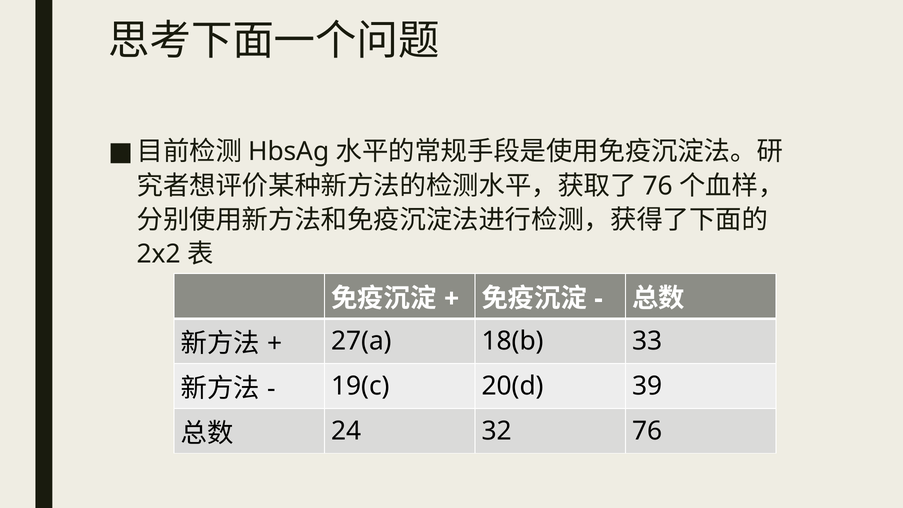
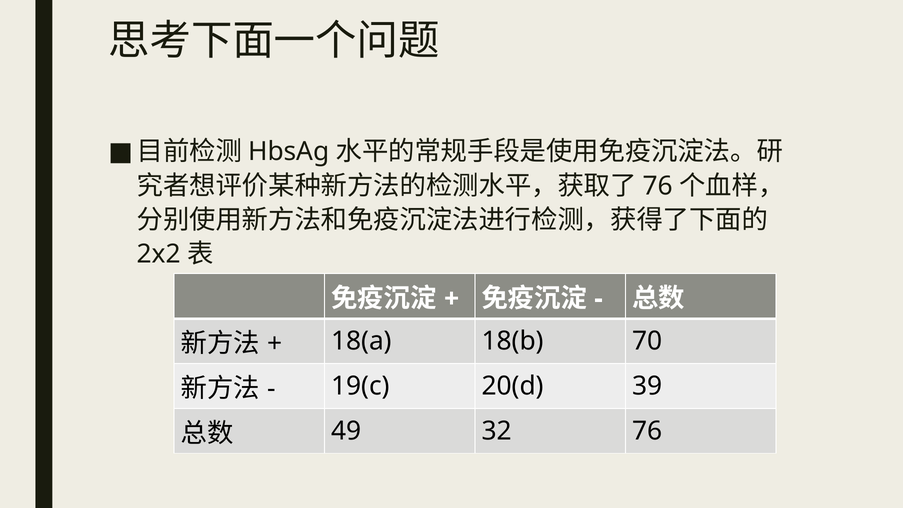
27(a: 27(a -> 18(a
33: 33 -> 70
24: 24 -> 49
